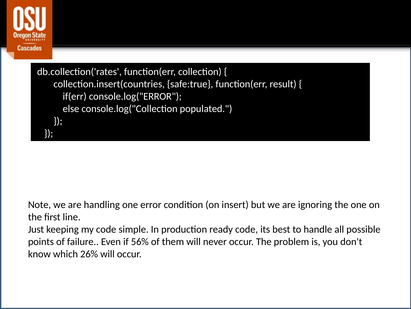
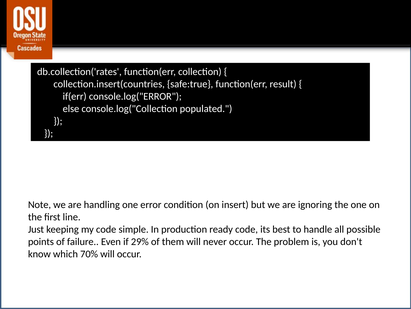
56%: 56% -> 29%
26%: 26% -> 70%
